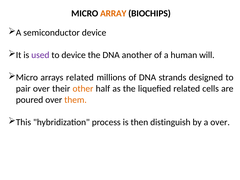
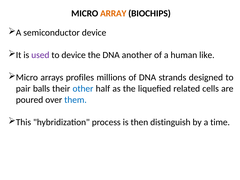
will: will -> like
arrays related: related -> profiles
pair over: over -> balls
other colour: orange -> blue
them colour: orange -> blue
a over: over -> time
